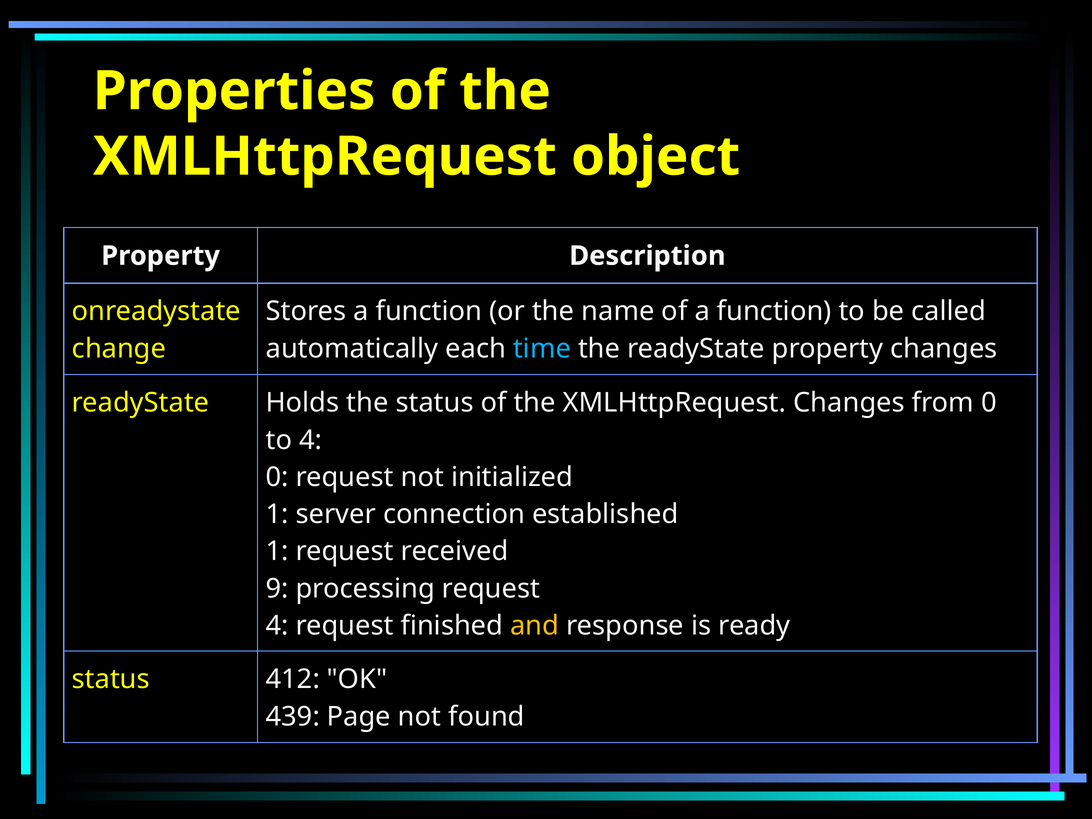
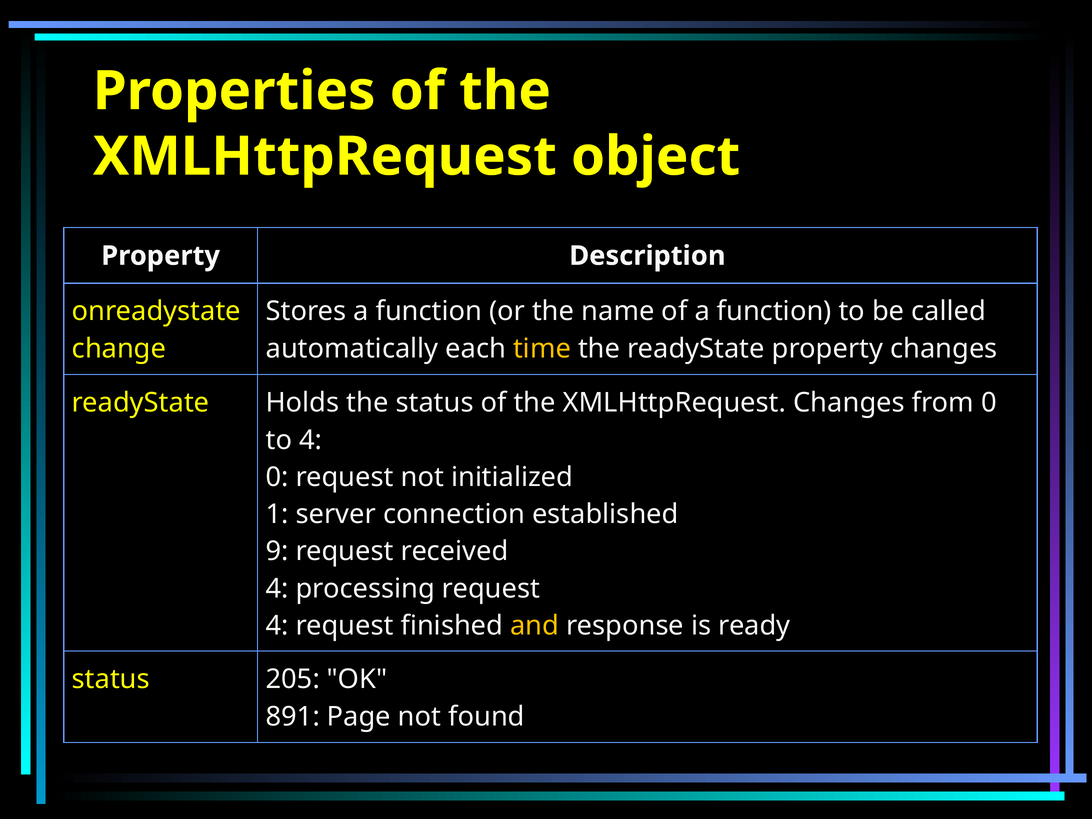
time colour: light blue -> yellow
1 at (277, 551): 1 -> 9
9 at (277, 589): 9 -> 4
412: 412 -> 205
439: 439 -> 891
